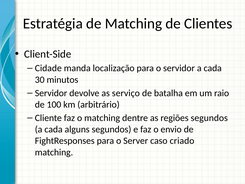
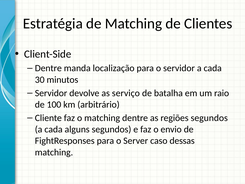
Cidade at (48, 68): Cidade -> Dentre
criado: criado -> dessas
